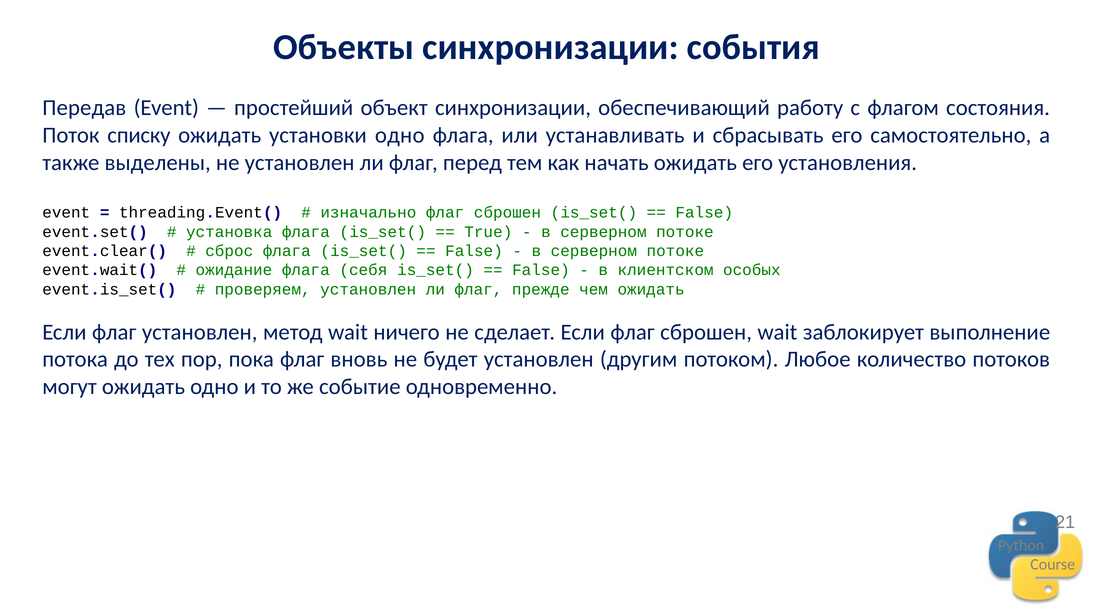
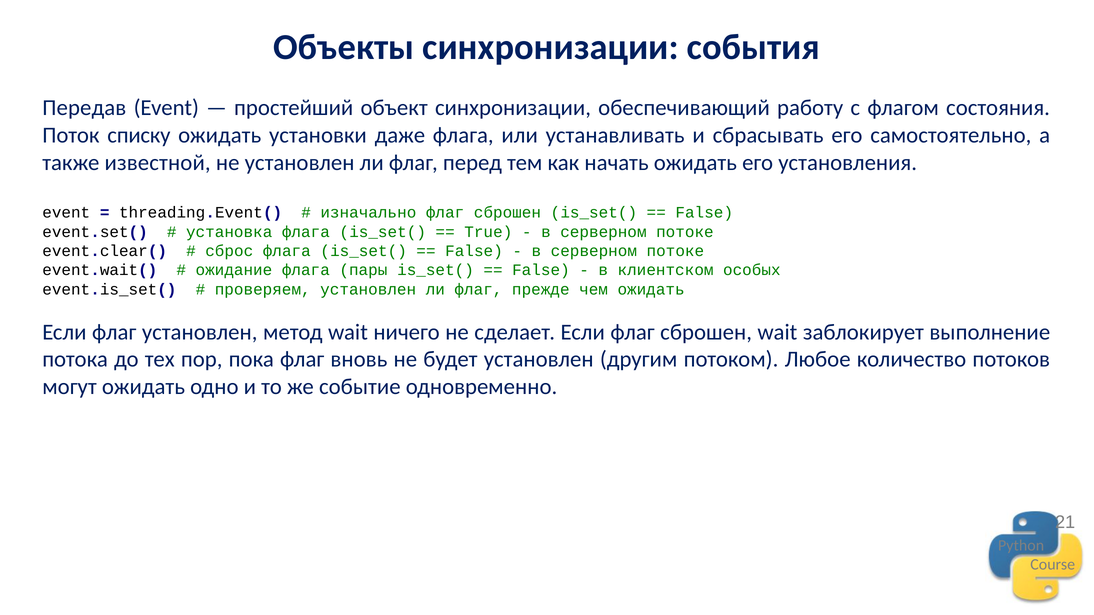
установки одно: одно -> даже
выделены: выделены -> известной
себя: себя -> пары
